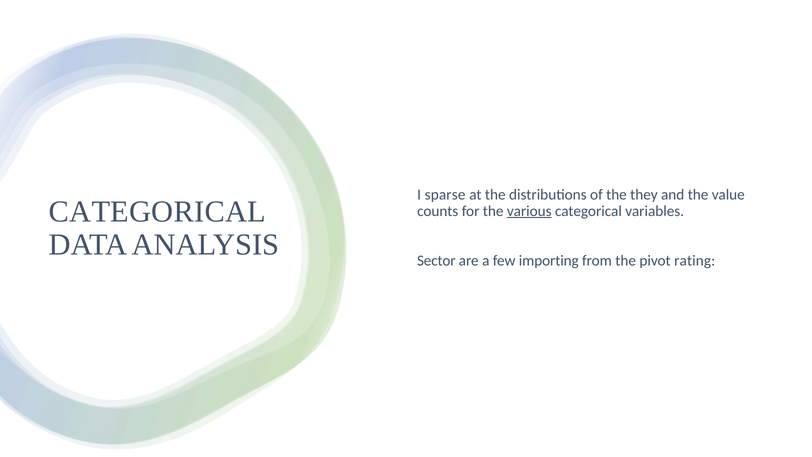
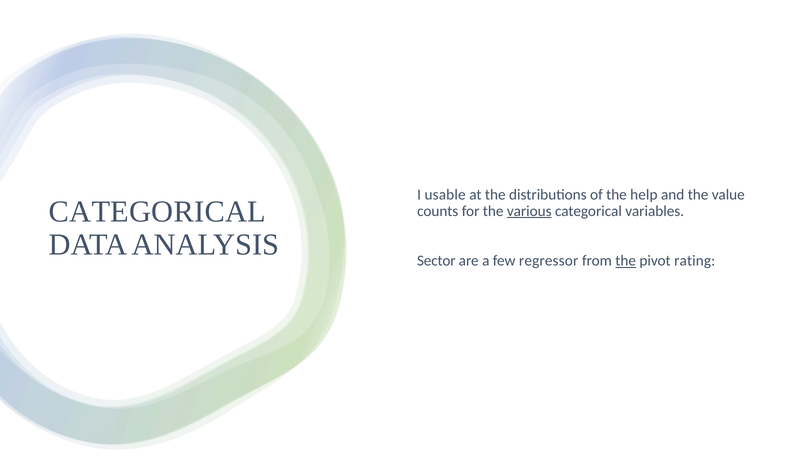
sparse: sparse -> usable
they: they -> help
importing: importing -> regressor
the at (626, 261) underline: none -> present
